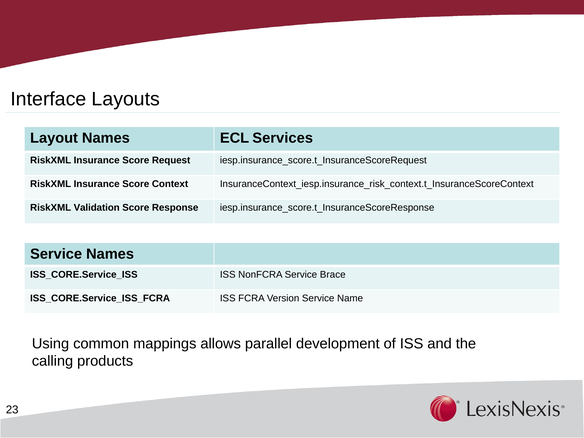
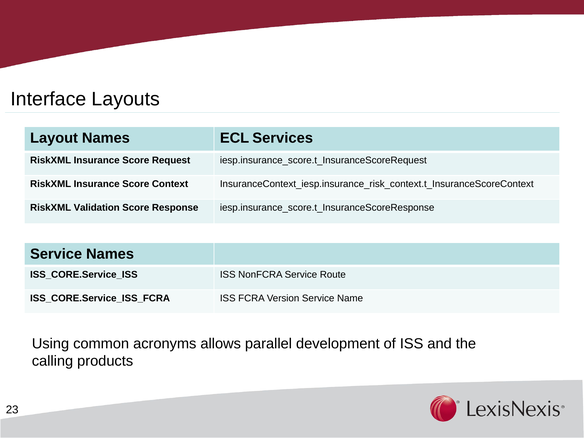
Brace: Brace -> Route
mappings: mappings -> acronyms
